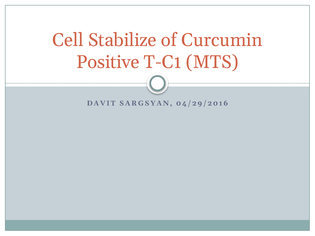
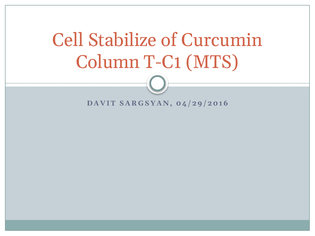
Positive: Positive -> Column
